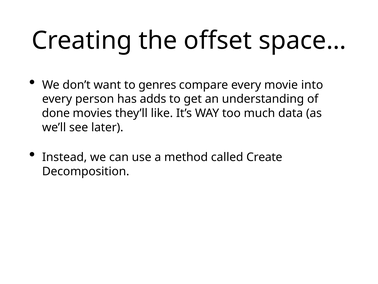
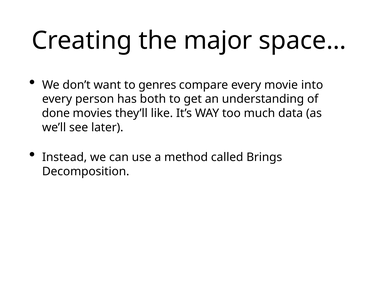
offset: offset -> major
adds: adds -> both
Create: Create -> Brings
